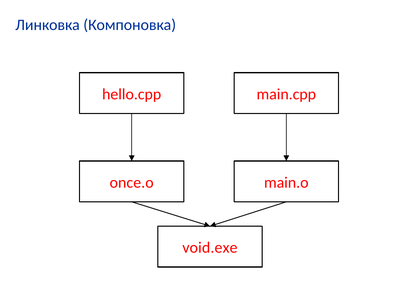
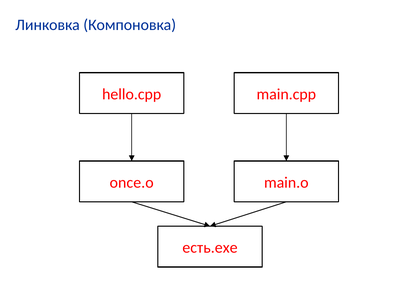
void.exe: void.exe -> есть.exe
